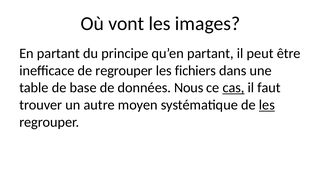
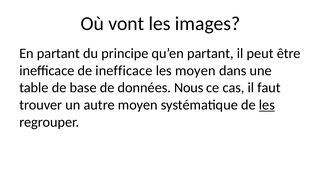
de regrouper: regrouper -> inefficace
les fichiers: fichiers -> moyen
cas underline: present -> none
